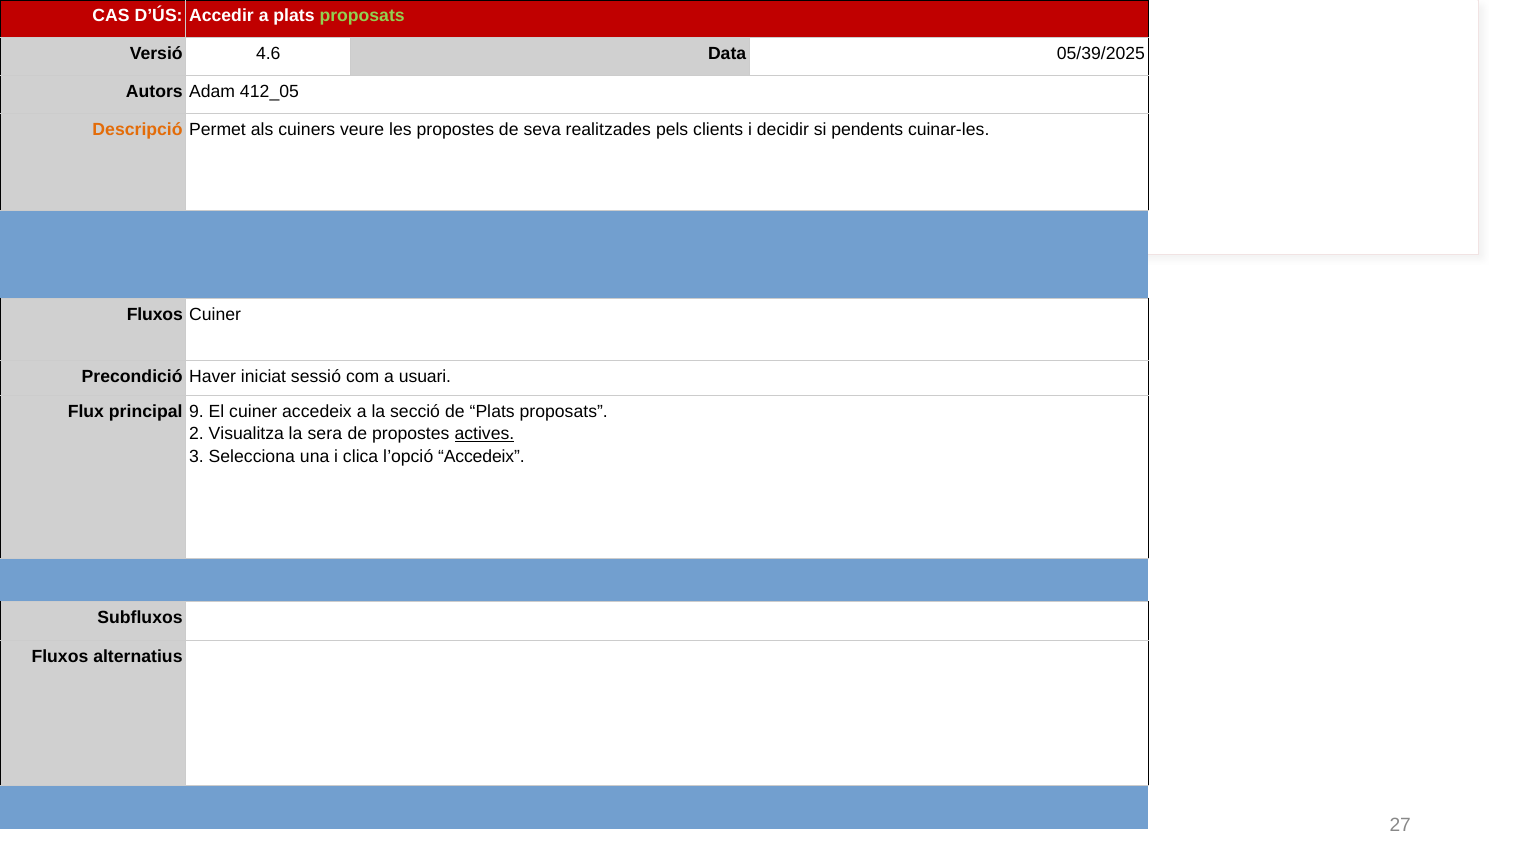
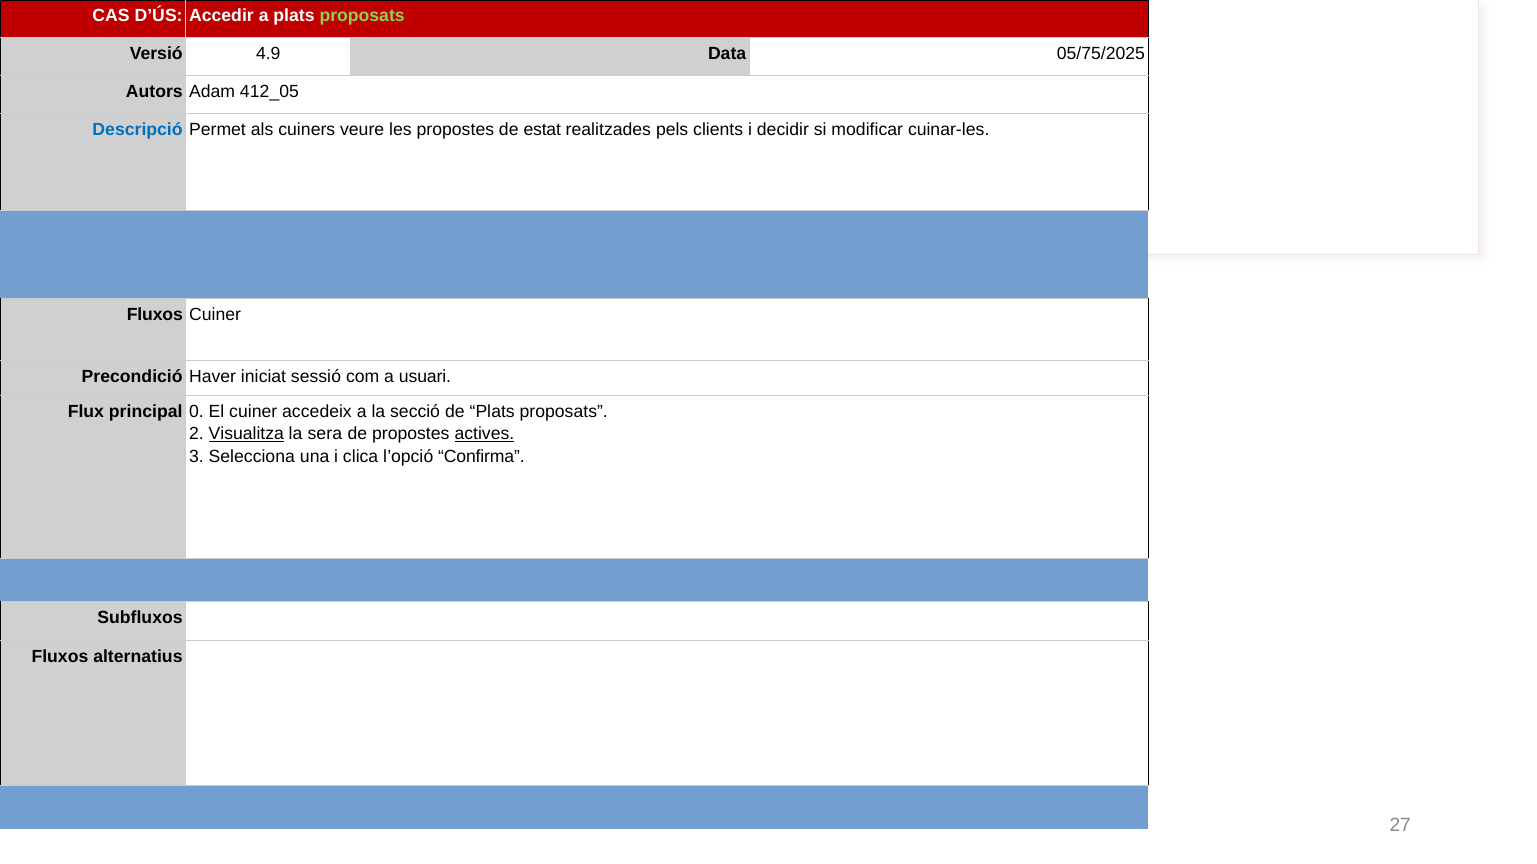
4.6: 4.6 -> 4.9
05/39/2025: 05/39/2025 -> 05/75/2025
Descripció colour: orange -> blue
seva: seva -> estat
pendents: pendents -> modificar
9: 9 -> 0
Visualitza underline: none -> present
l’opció Accedeix: Accedeix -> Confirma
